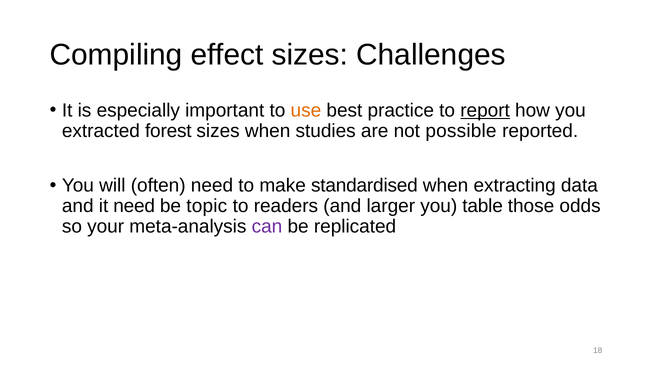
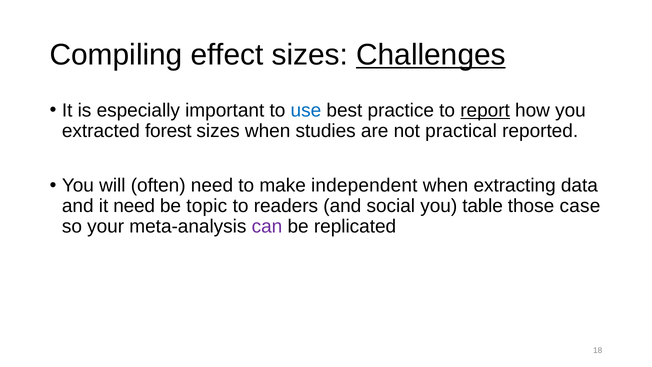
Challenges underline: none -> present
use colour: orange -> blue
possible: possible -> practical
standardised: standardised -> independent
larger: larger -> social
odds: odds -> case
